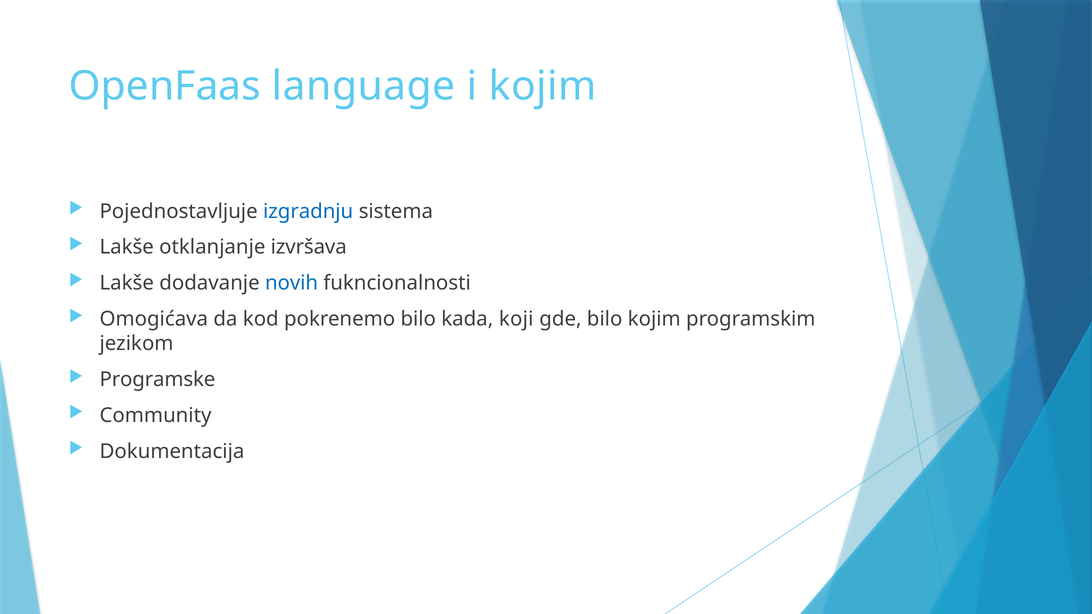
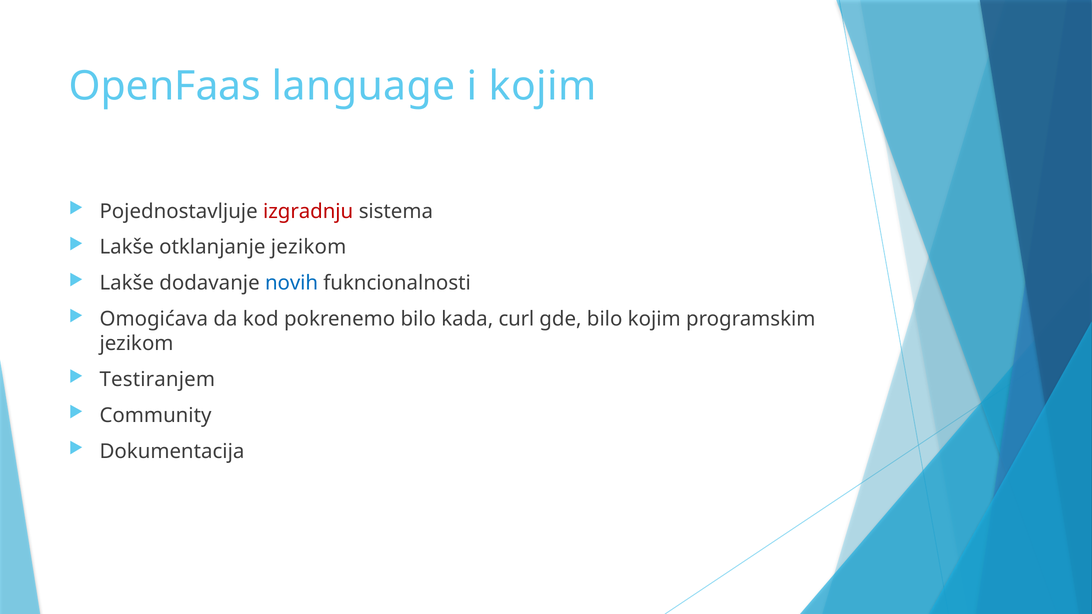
izgradnju colour: blue -> red
otklanjanje izvršava: izvršava -> jezikom
koji: koji -> curl
Programske: Programske -> Testiranjem
